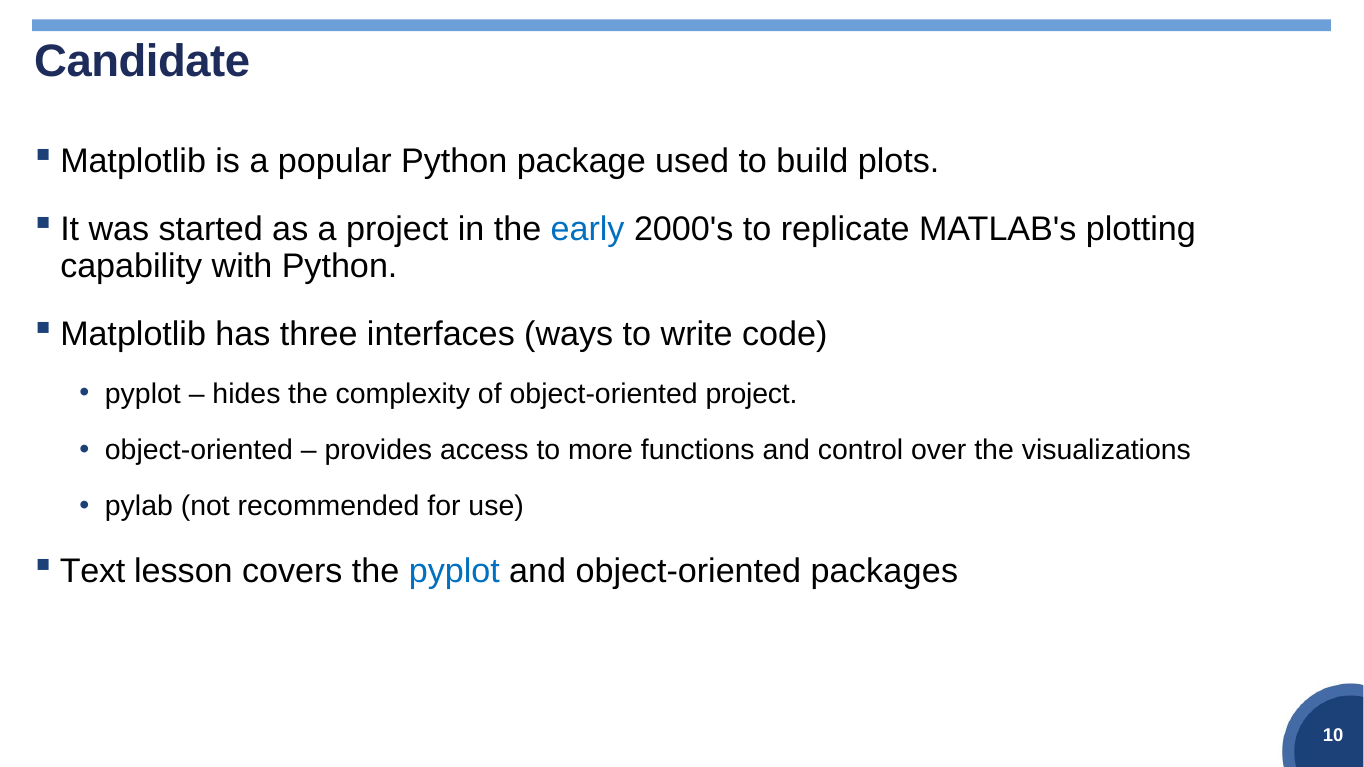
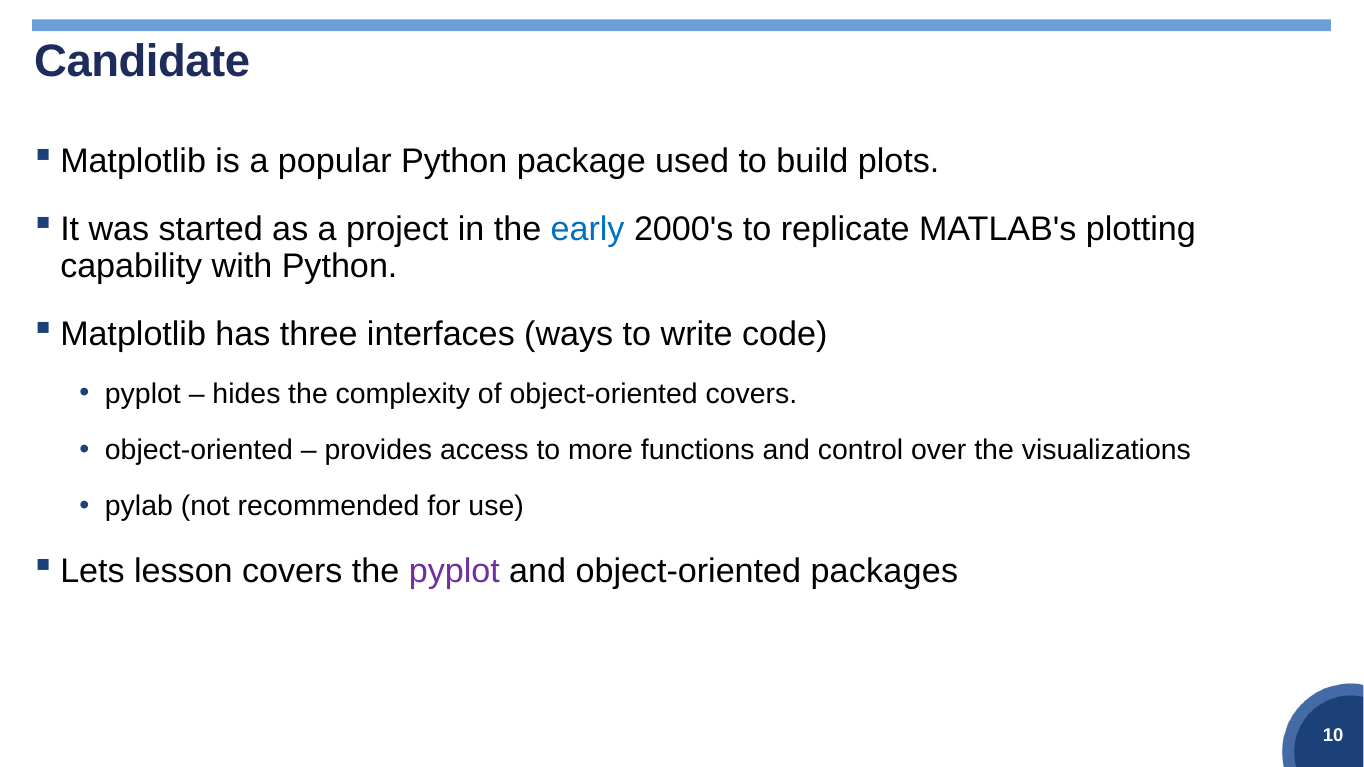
object-oriented project: project -> covers
Text: Text -> Lets
pyplot at (454, 571) colour: blue -> purple
